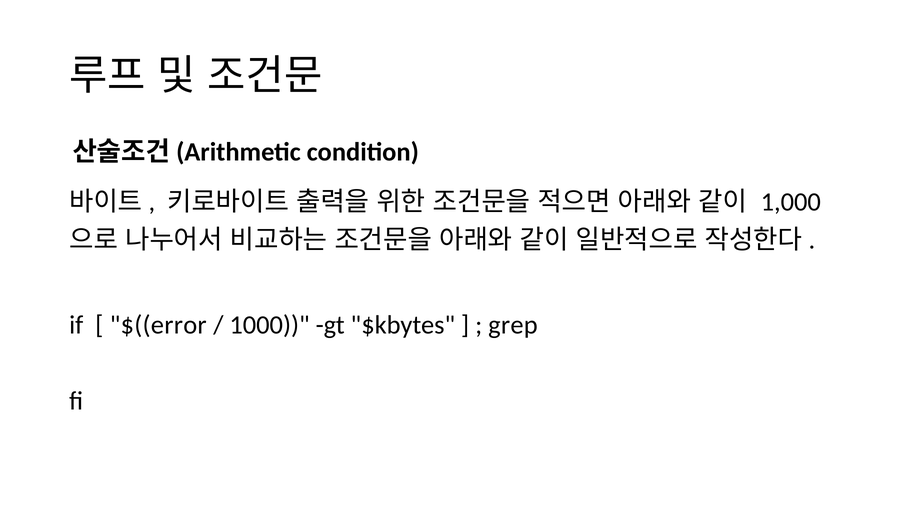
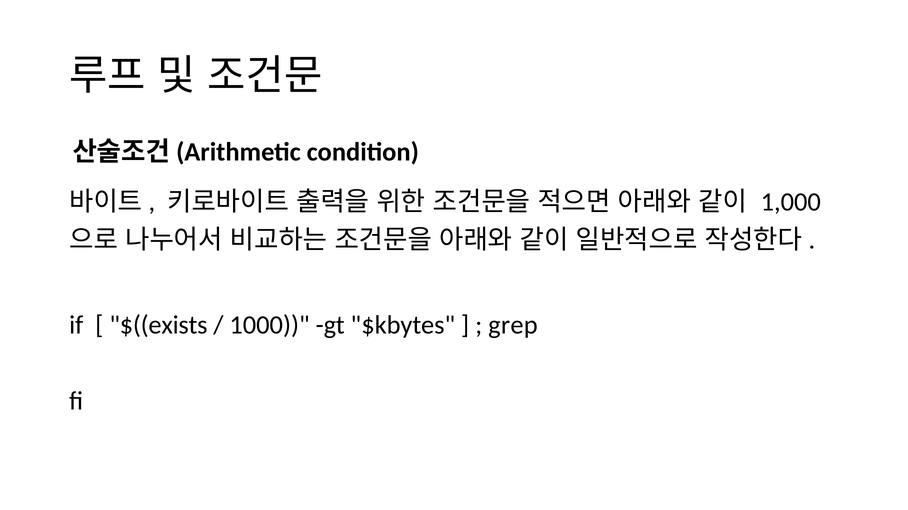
$((error: $((error -> $((exists
